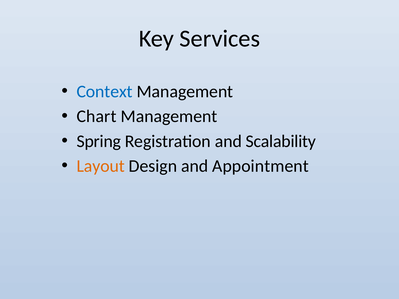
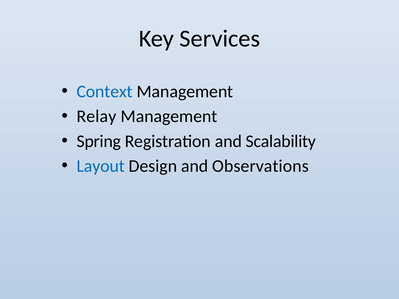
Chart: Chart -> Relay
Layout colour: orange -> blue
Appointment: Appointment -> Observations
